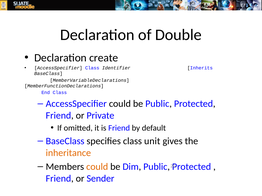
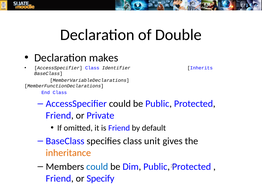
create: create -> makes
could at (97, 167) colour: orange -> blue
Sender: Sender -> Specify
